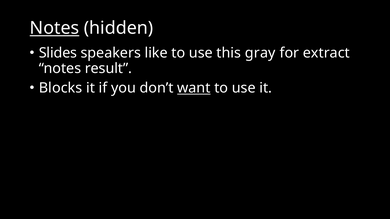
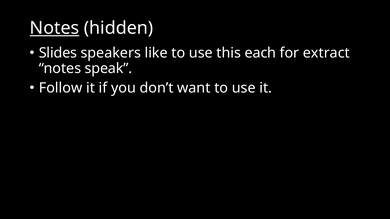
gray: gray -> each
result: result -> speak
Blocks: Blocks -> Follow
want underline: present -> none
